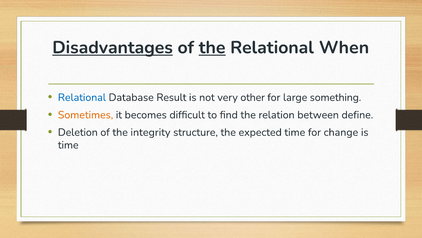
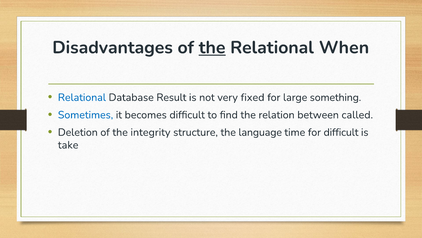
Disadvantages underline: present -> none
other: other -> fixed
Sometimes colour: orange -> blue
define: define -> called
expected: expected -> language
for change: change -> difficult
time at (68, 145): time -> take
